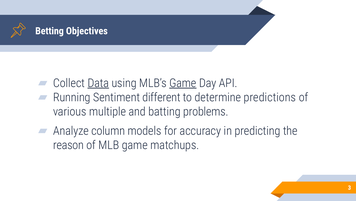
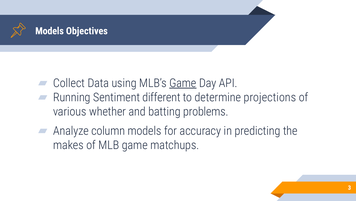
Betting at (49, 31): Betting -> Models
Data underline: present -> none
predictions: predictions -> projections
multiple: multiple -> whether
reason: reason -> makes
